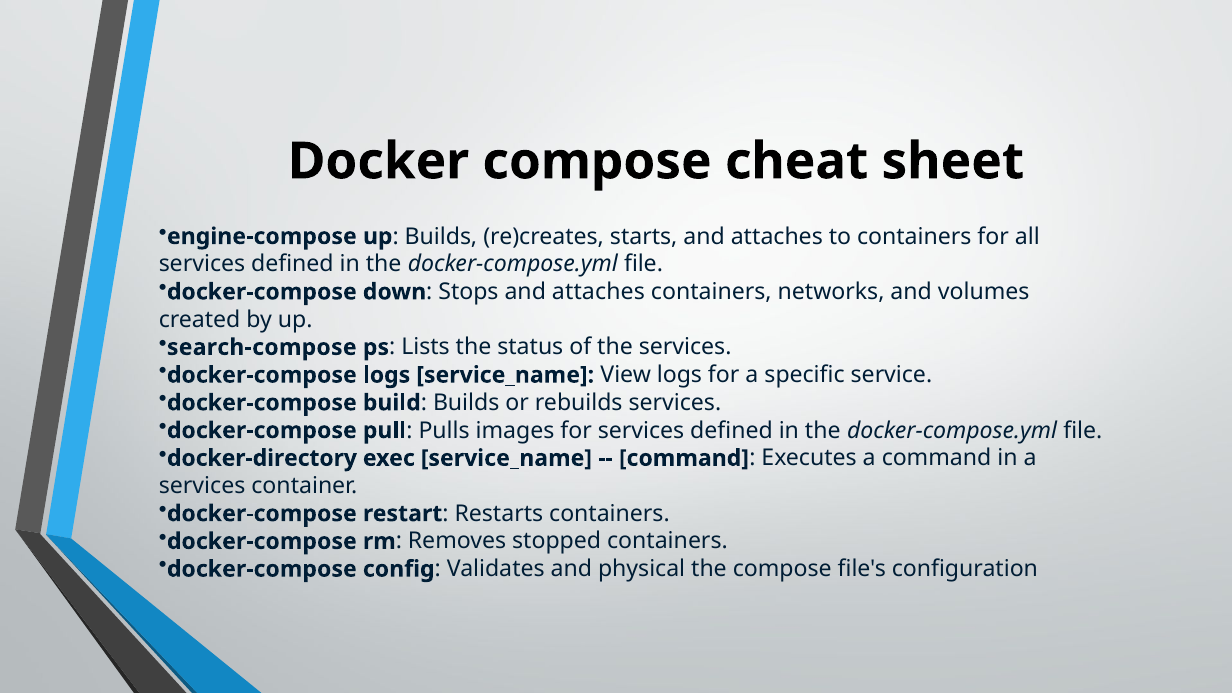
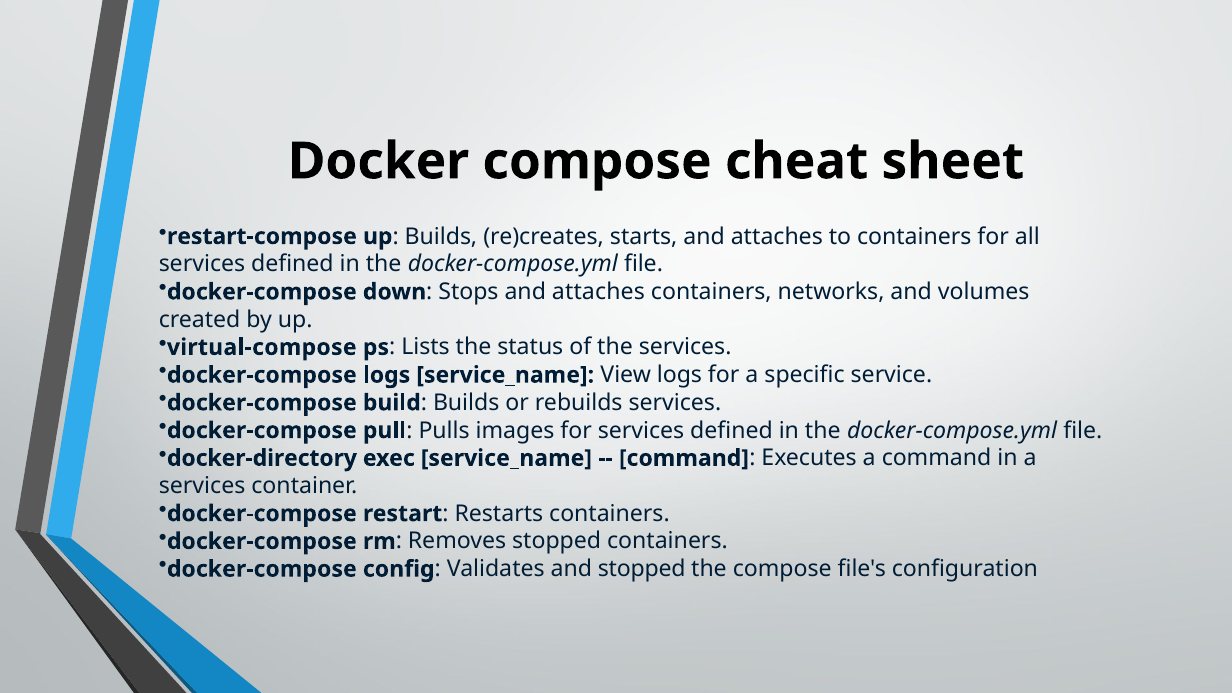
engine-compose: engine-compose -> restart-compose
search-compose: search-compose -> virtual-compose
and physical: physical -> stopped
